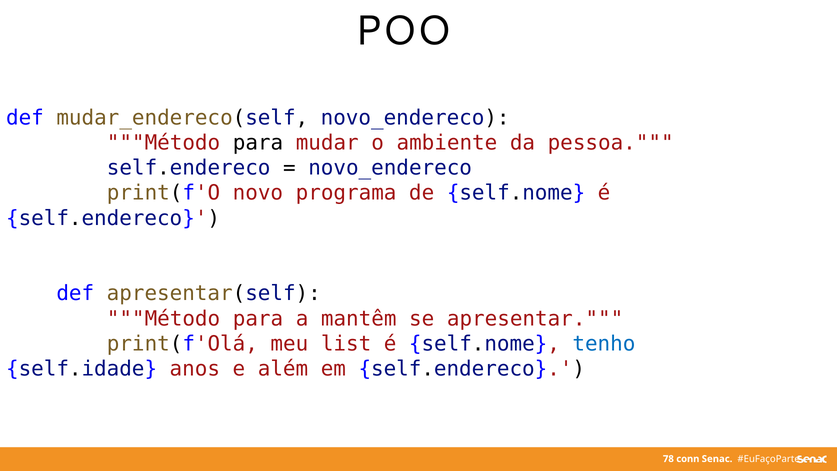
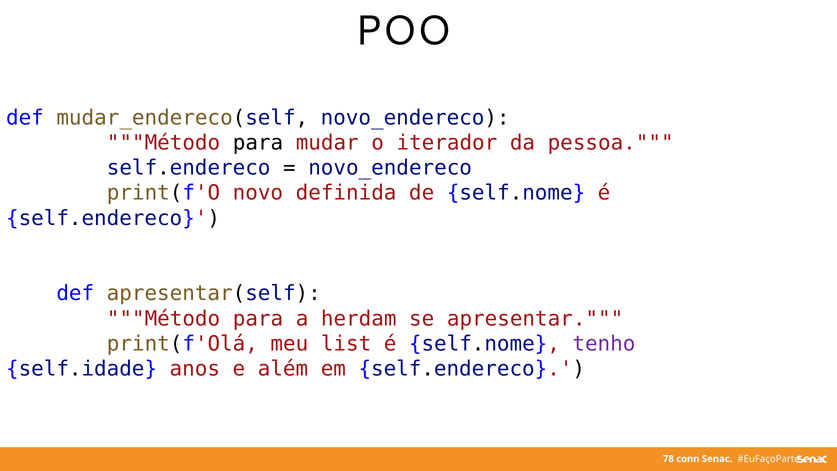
ambiente: ambiente -> iterador
programa: programa -> definida
mantêm: mantêm -> herdam
tenho colour: blue -> purple
